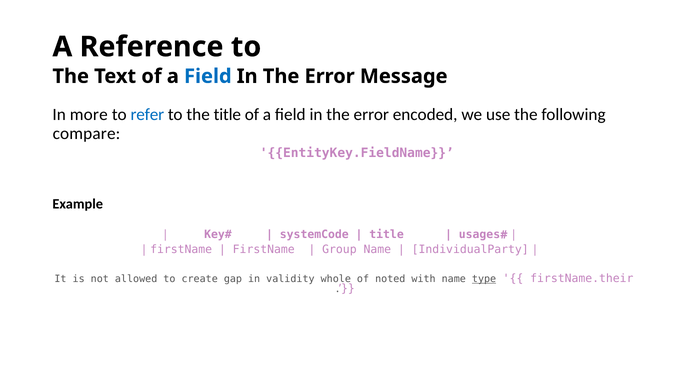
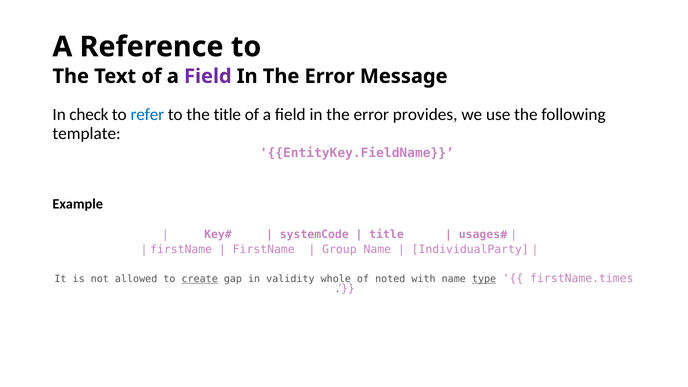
Field at (208, 76) colour: blue -> purple
more: more -> check
encoded: encoded -> provides
compare: compare -> template
create underline: none -> present
firstName.their: firstName.their -> firstName.times
